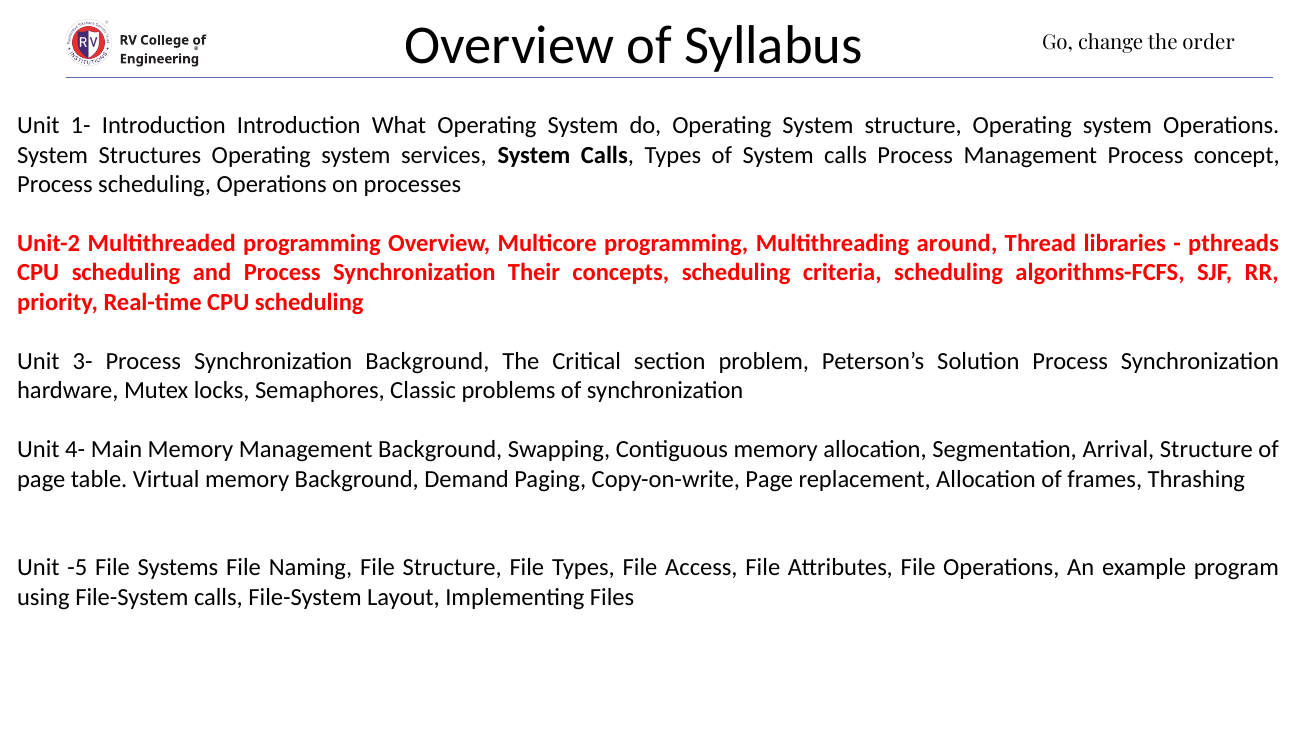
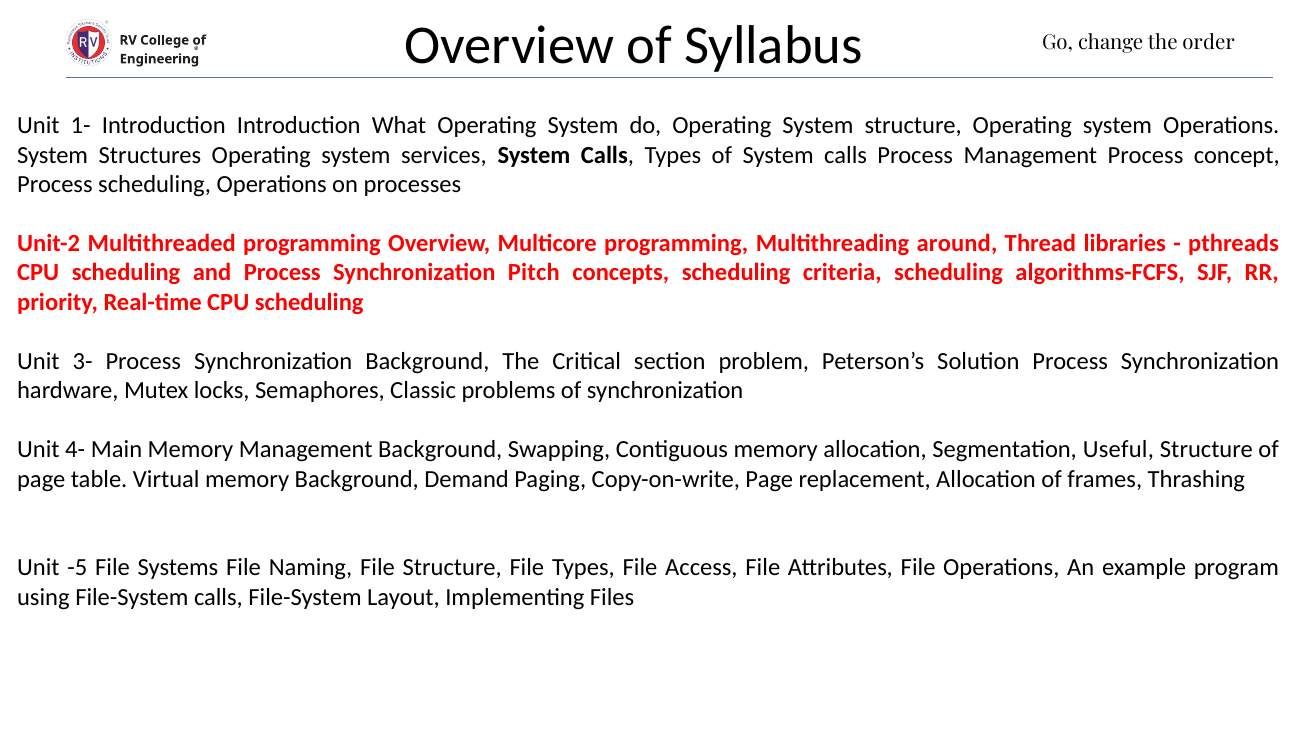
Their: Their -> Pitch
Arrival: Arrival -> Useful
